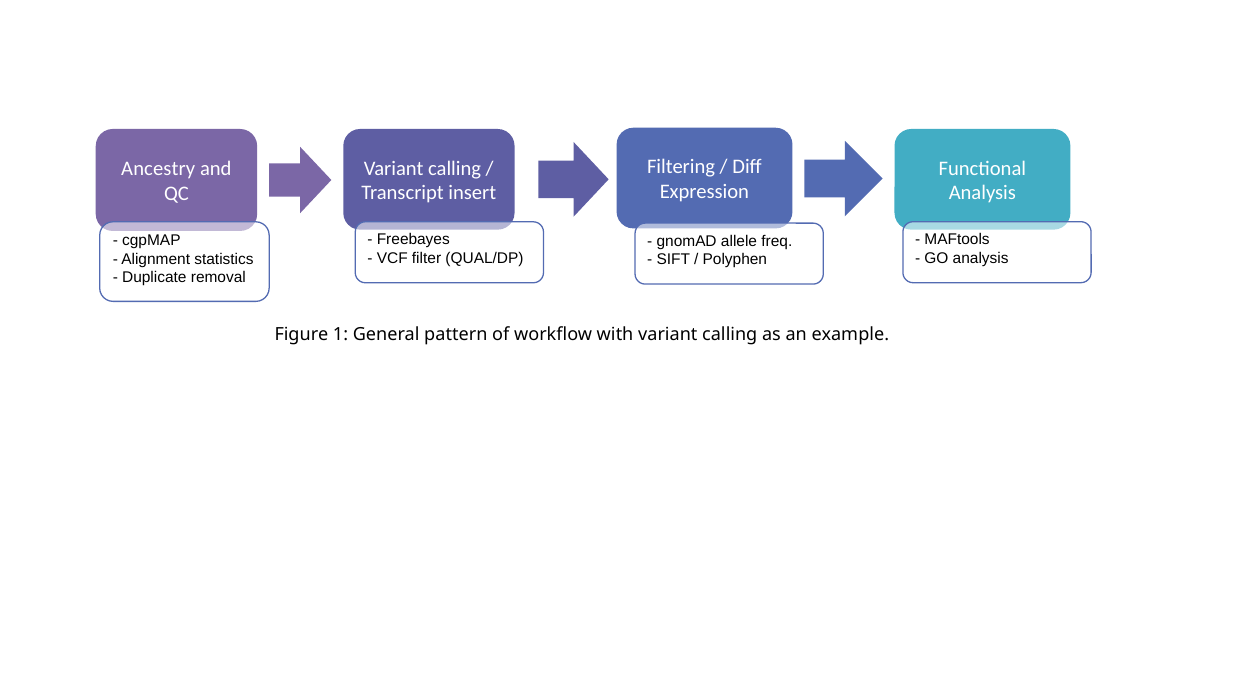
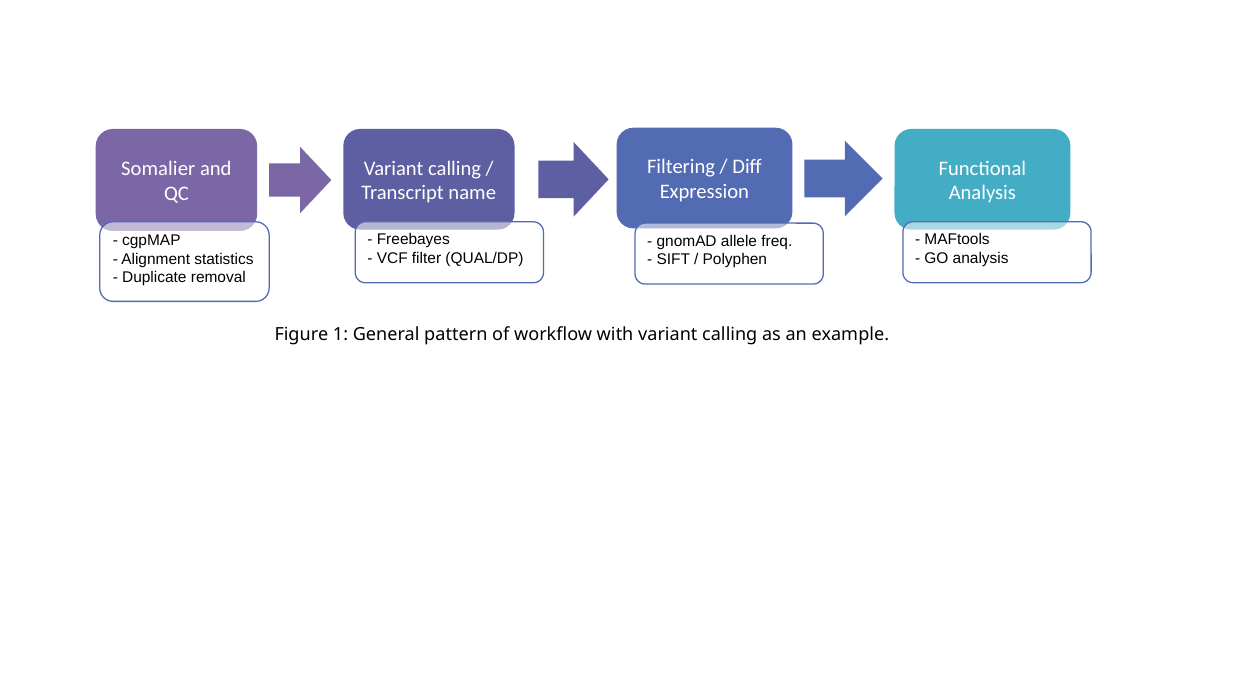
Ancestry: Ancestry -> Somalier
insert: insert -> name
